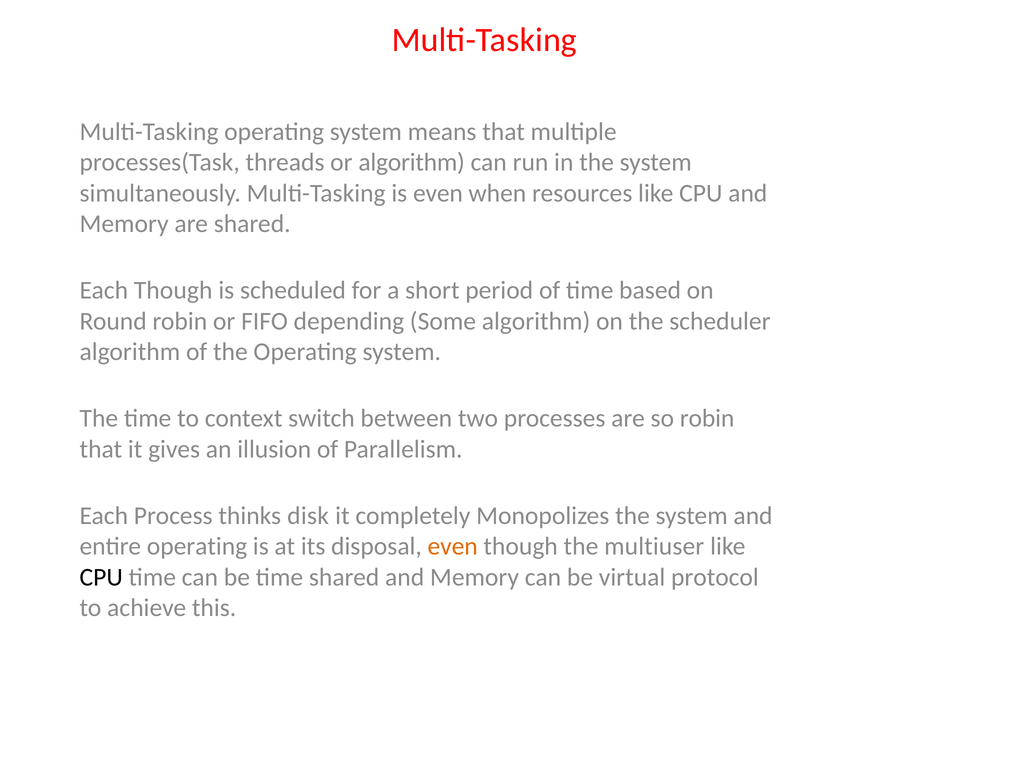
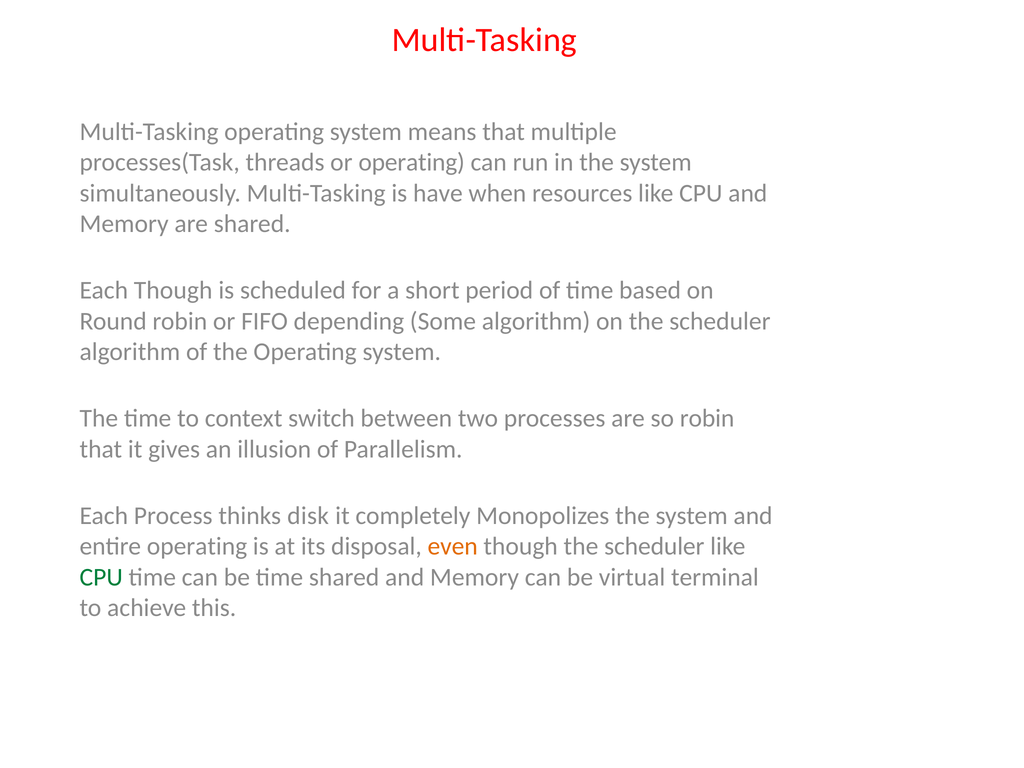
or algorithm: algorithm -> operating
is even: even -> have
though the multiuser: multiuser -> scheduler
CPU at (101, 577) colour: black -> green
protocol: protocol -> terminal
